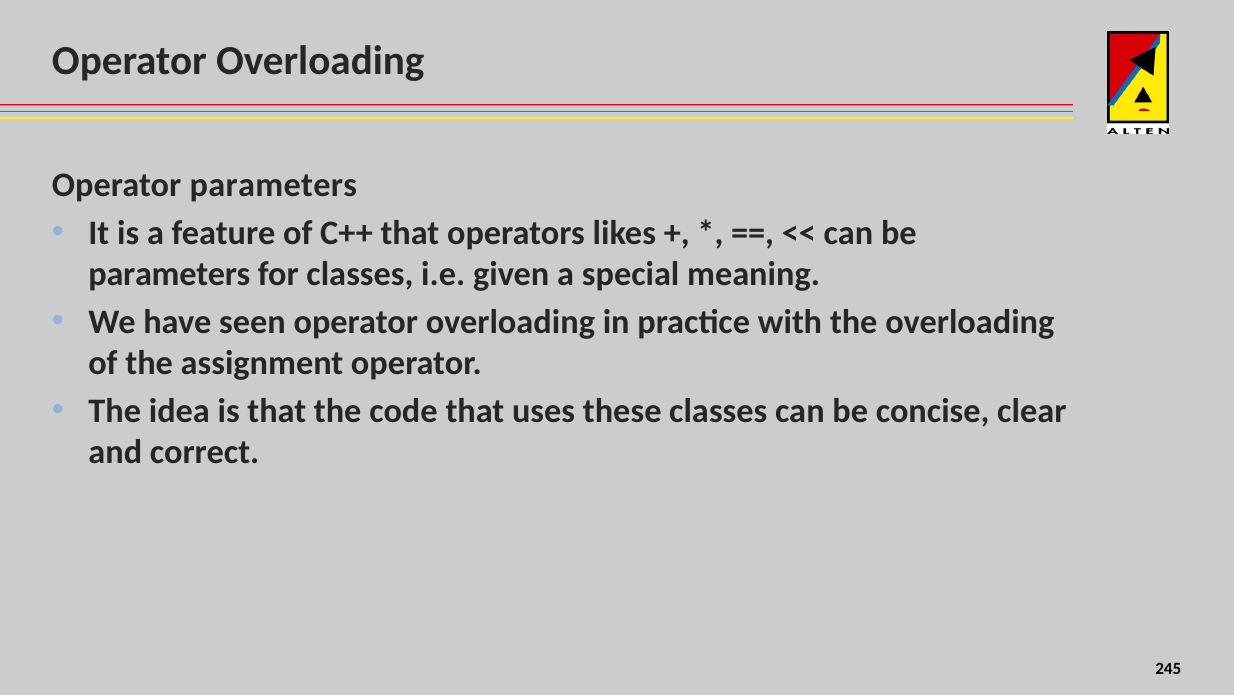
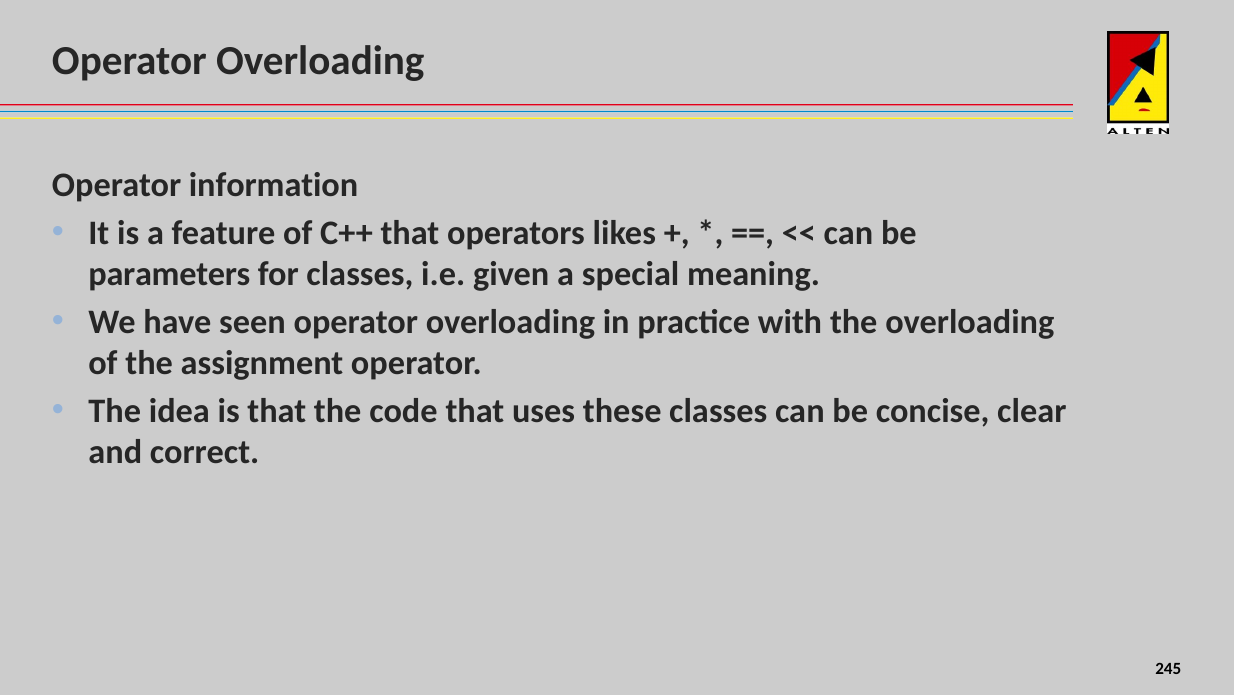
Operator parameters: parameters -> information
